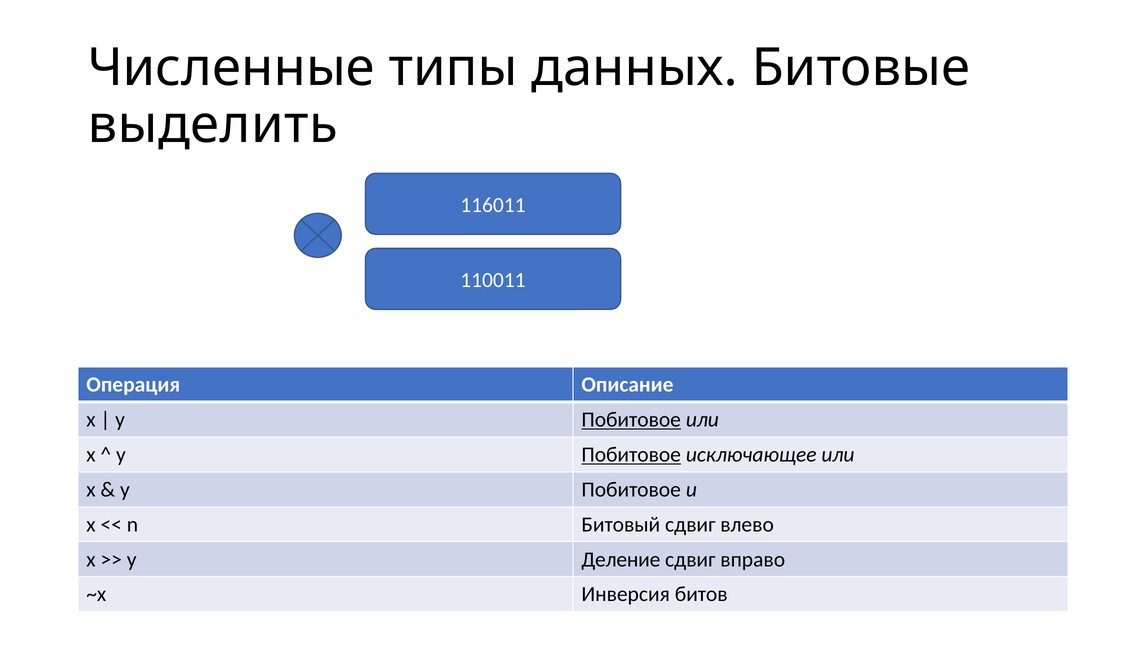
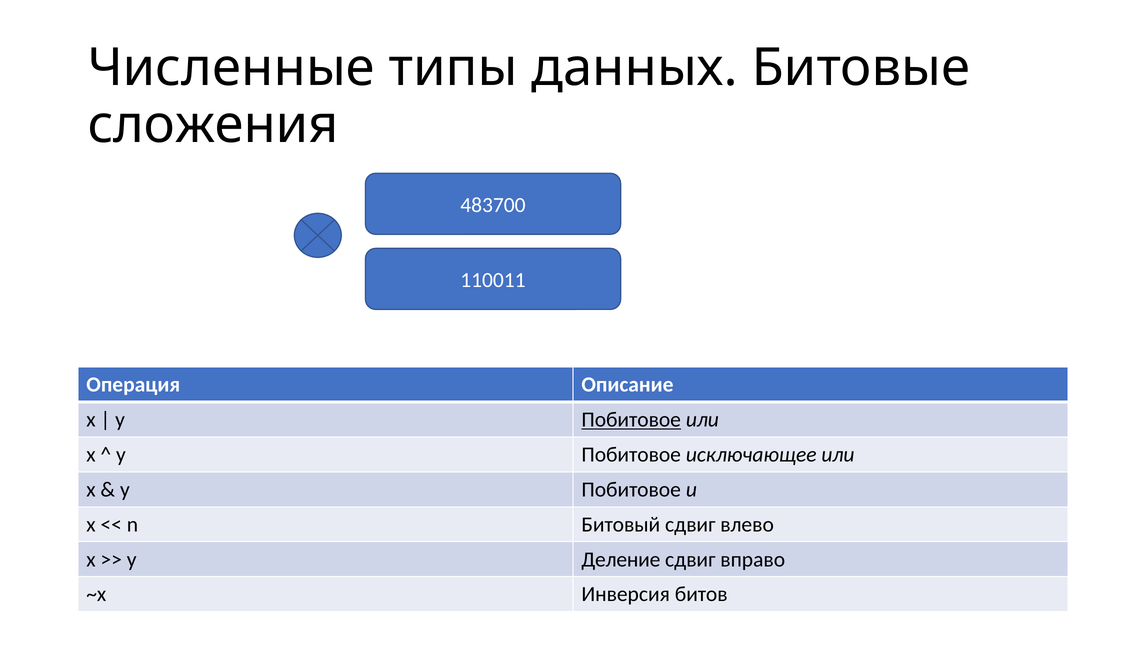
выделить: выделить -> сложения
116011: 116011 -> 483700
Побитовое at (631, 454) underline: present -> none
